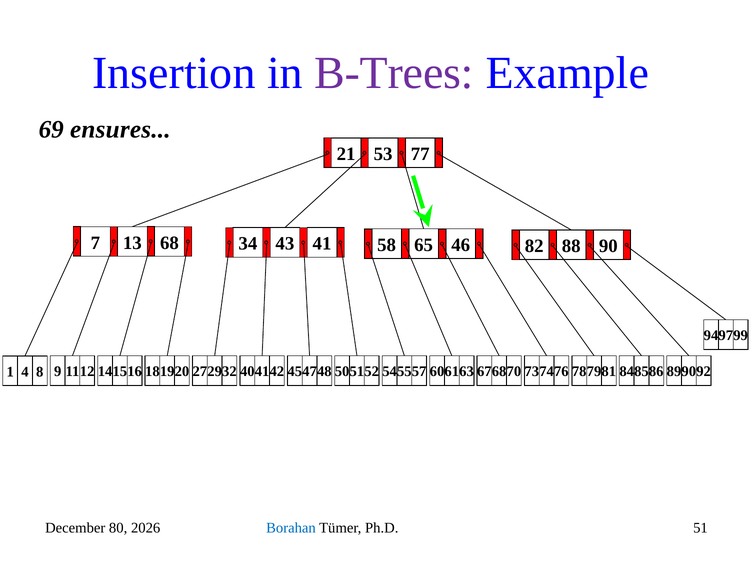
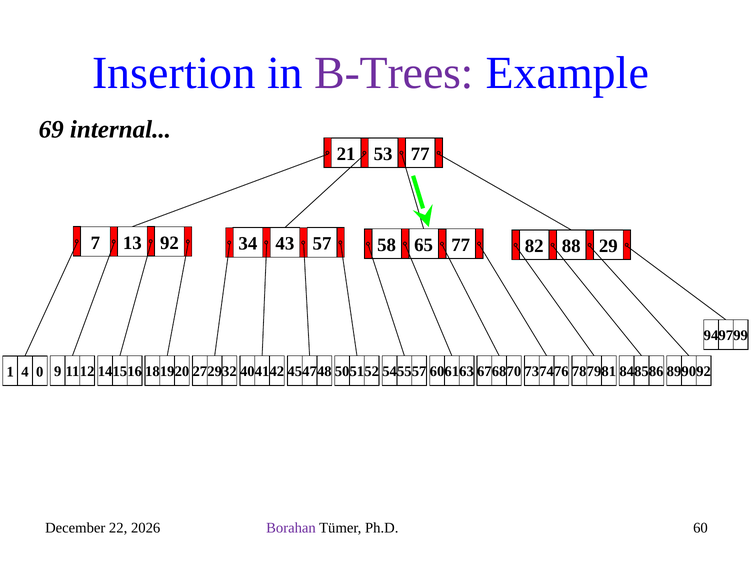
ensures: ensures -> internal
68: 68 -> 92
41: 41 -> 57
65 46: 46 -> 77
90: 90 -> 29
8: 8 -> 0
80: 80 -> 22
Borahan colour: blue -> purple
51: 51 -> 60
